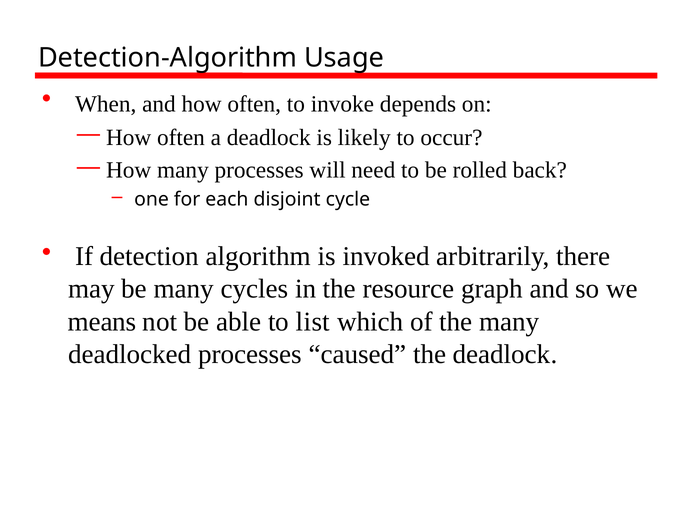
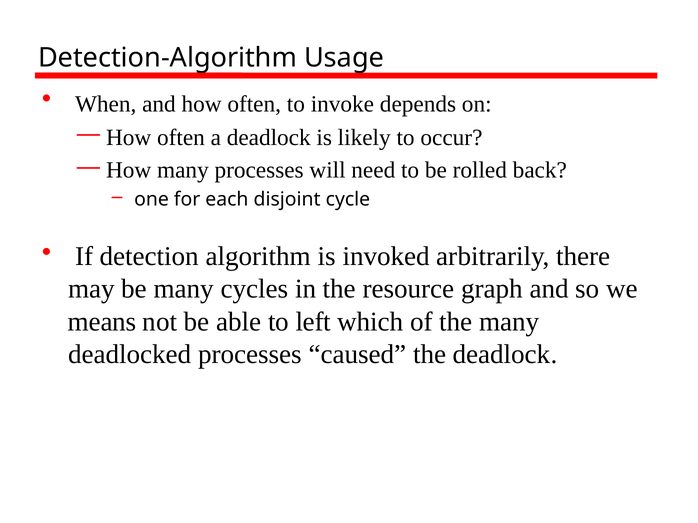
list: list -> left
